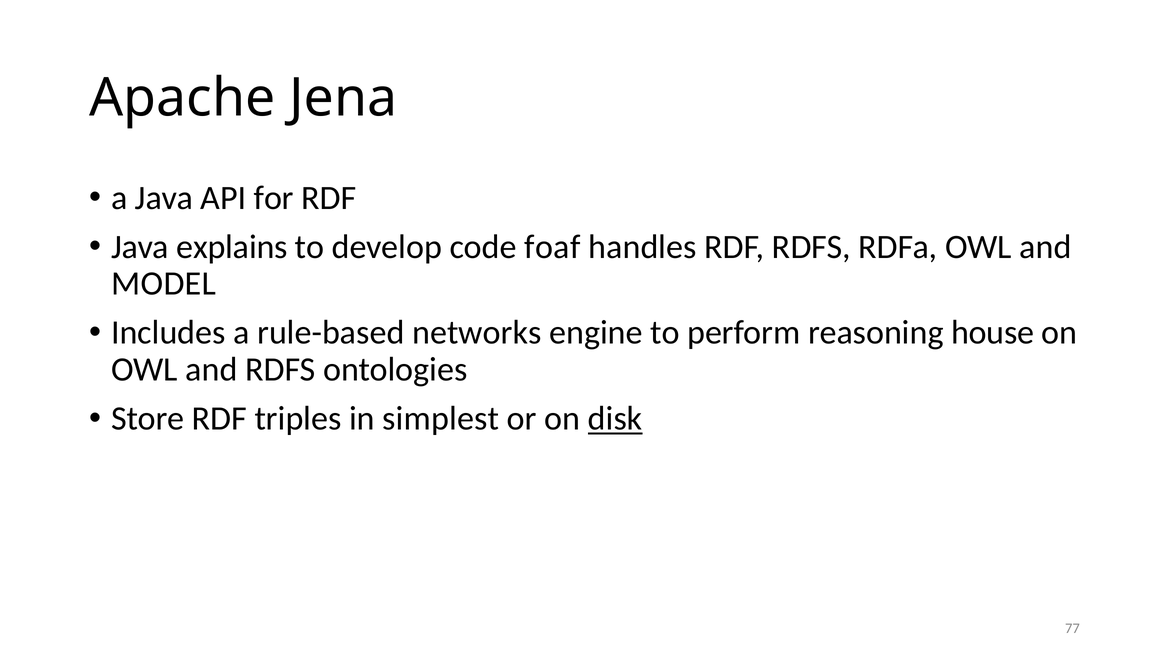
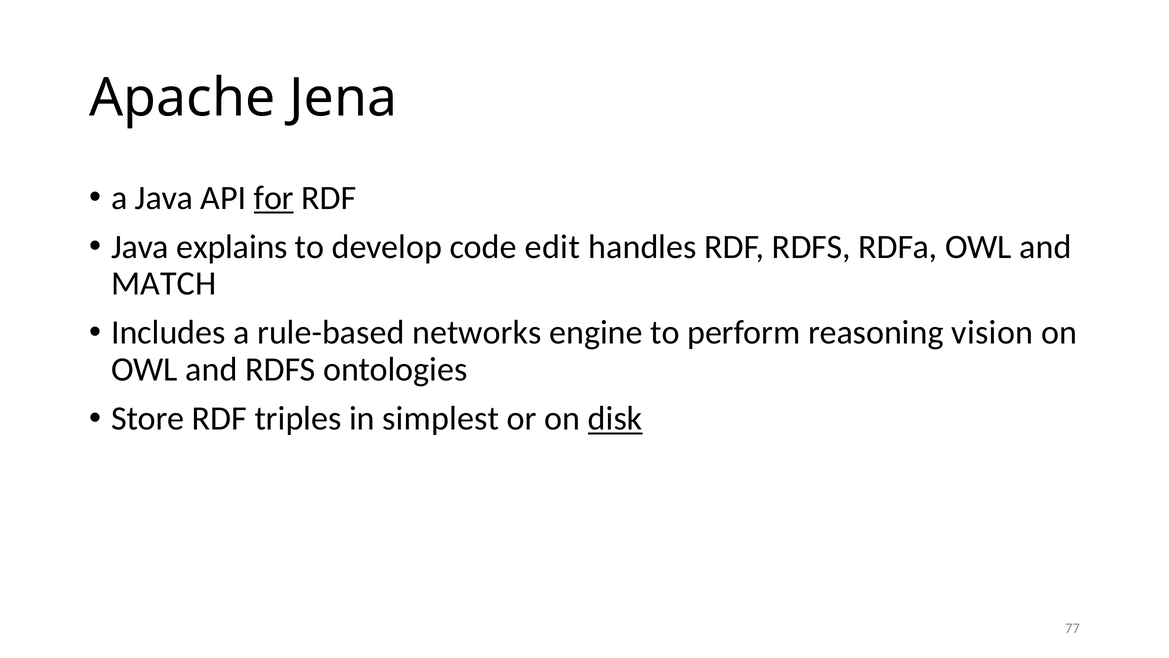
for underline: none -> present
foaf: foaf -> edit
MODEL: MODEL -> MATCH
house: house -> vision
